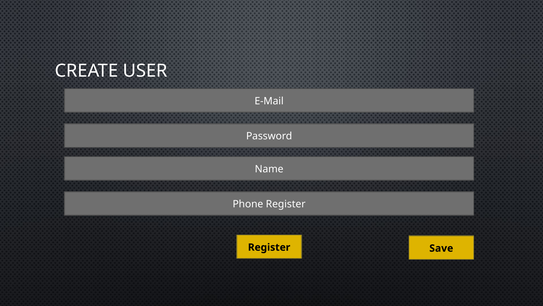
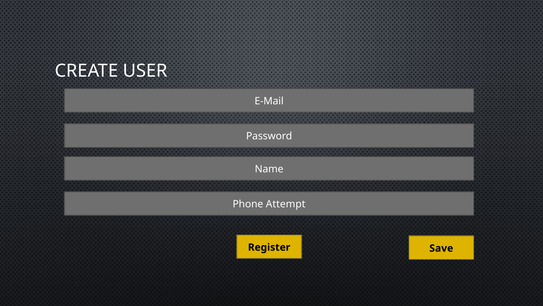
Phone Register: Register -> Attempt
